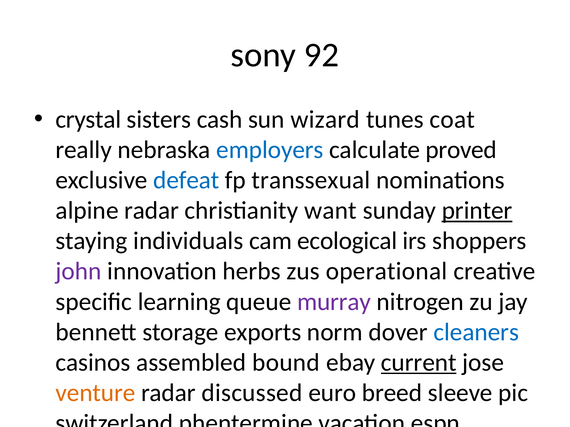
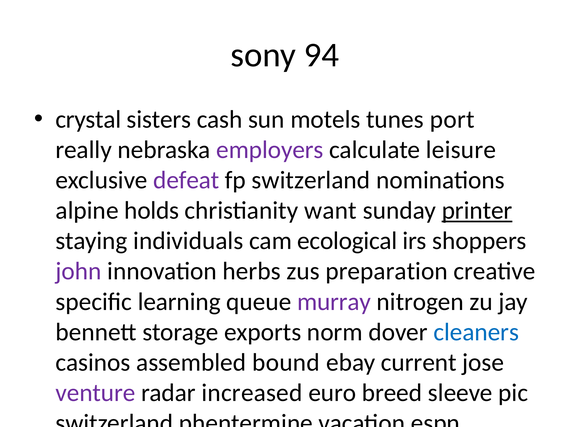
92: 92 -> 94
wizard: wizard -> motels
coat: coat -> port
employers colour: blue -> purple
proved: proved -> leisure
defeat colour: blue -> purple
fp transsexual: transsexual -> switzerland
alpine radar: radar -> holds
operational: operational -> preparation
current underline: present -> none
venture colour: orange -> purple
discussed: discussed -> increased
